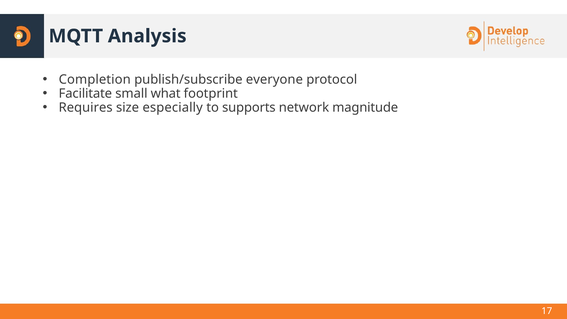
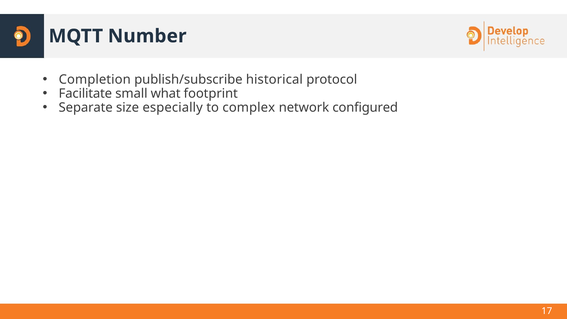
Analysis: Analysis -> Number
everyone: everyone -> historical
Requires: Requires -> Separate
supports: supports -> complex
magnitude: magnitude -> configured
